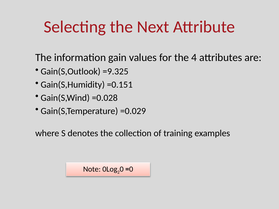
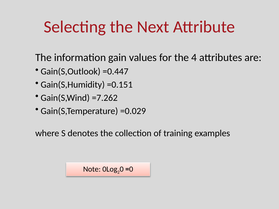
=9.325: =9.325 -> =0.447
=0.028: =0.028 -> =7.262
